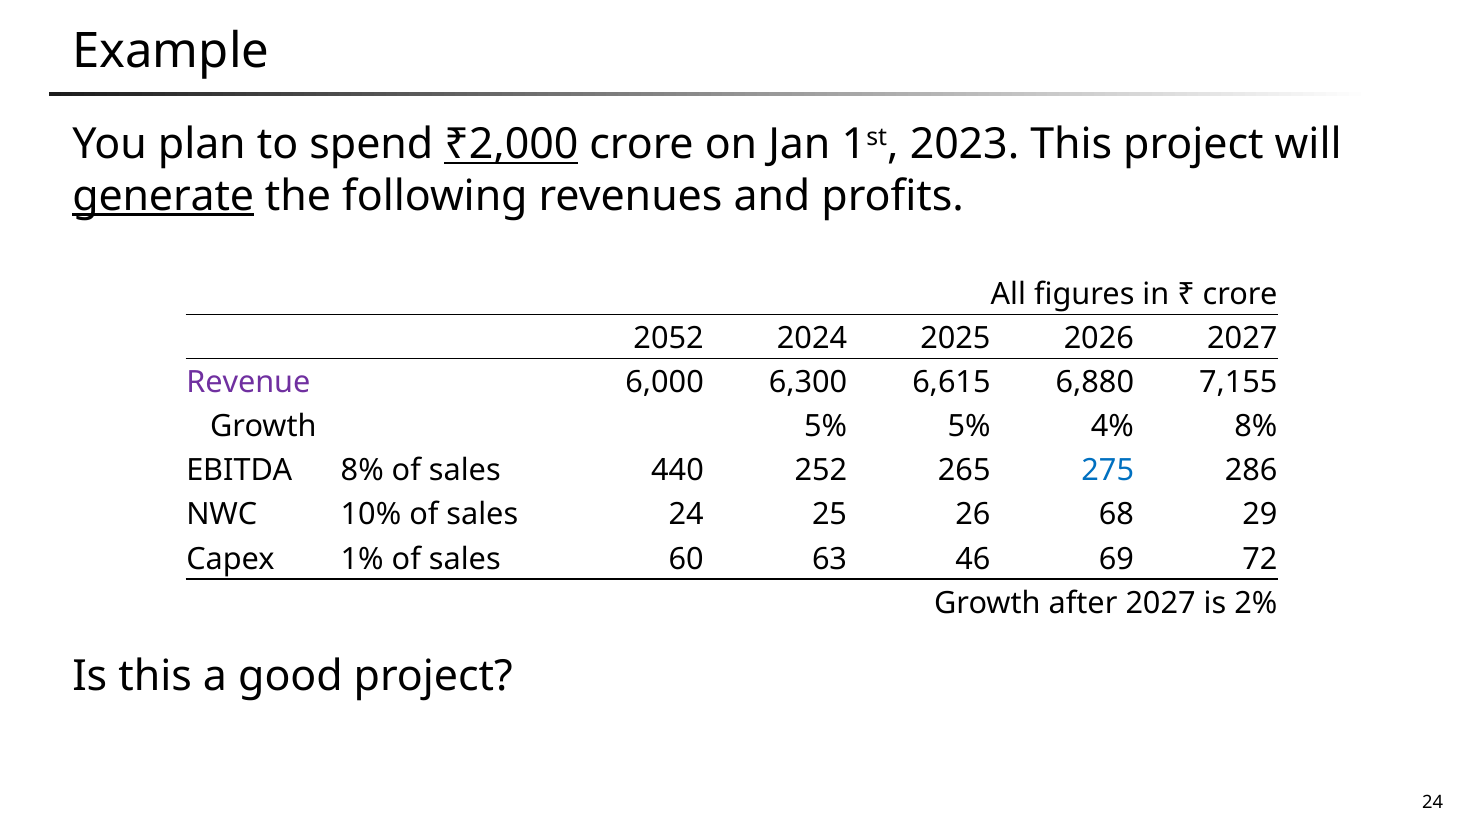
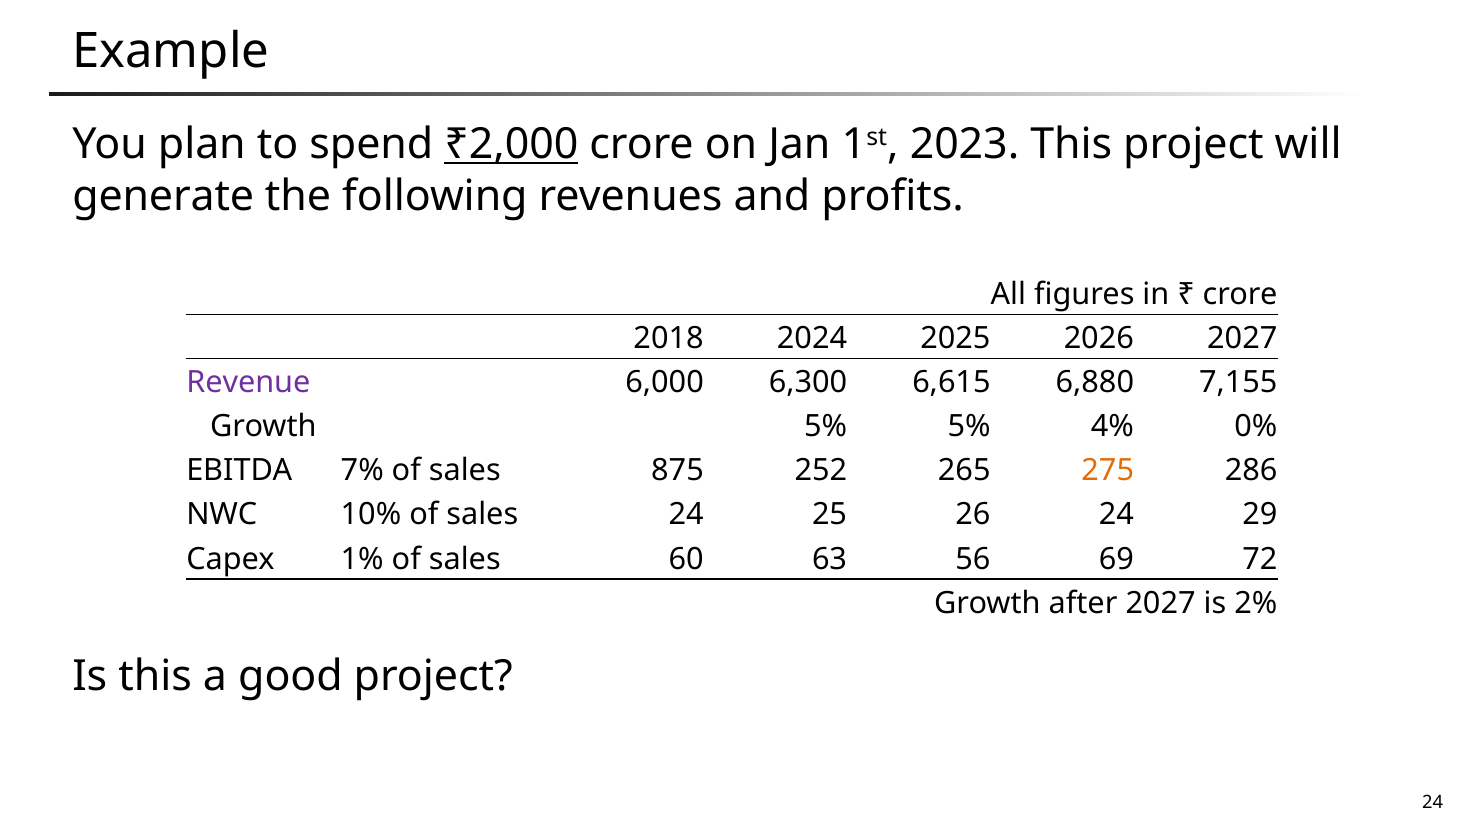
generate underline: present -> none
2052: 2052 -> 2018
4% 8%: 8% -> 0%
EBITDA 8%: 8% -> 7%
440: 440 -> 875
275 colour: blue -> orange
26 68: 68 -> 24
46: 46 -> 56
